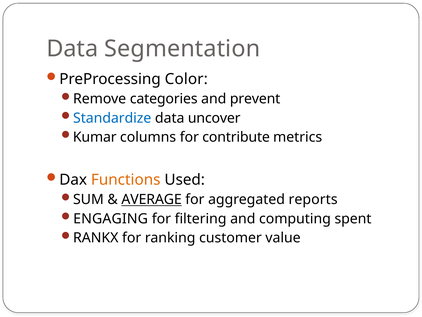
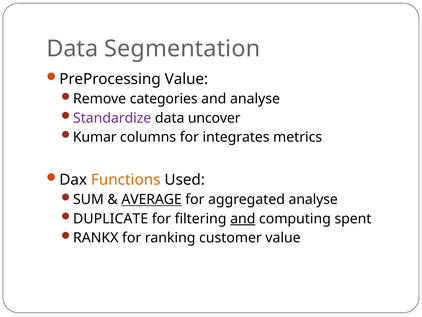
PreProcessing Color: Color -> Value
and prevent: prevent -> analyse
Standardize colour: blue -> purple
contribute: contribute -> integrates
aggregated reports: reports -> analyse
ENGAGING: ENGAGING -> DUPLICATE
and at (243, 218) underline: none -> present
